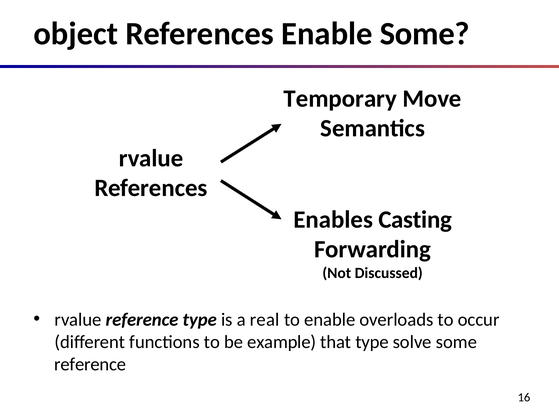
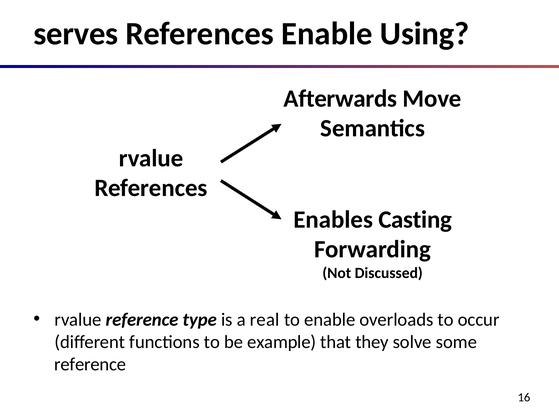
object: object -> serves
Enable Some: Some -> Using
Temporary: Temporary -> Afterwards
that type: type -> they
